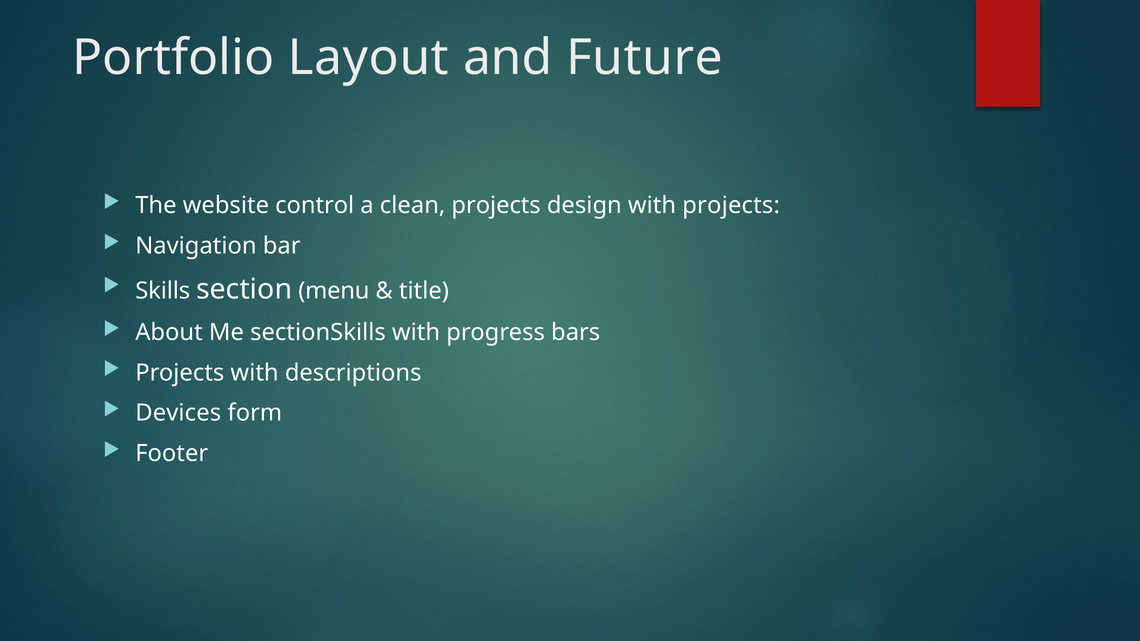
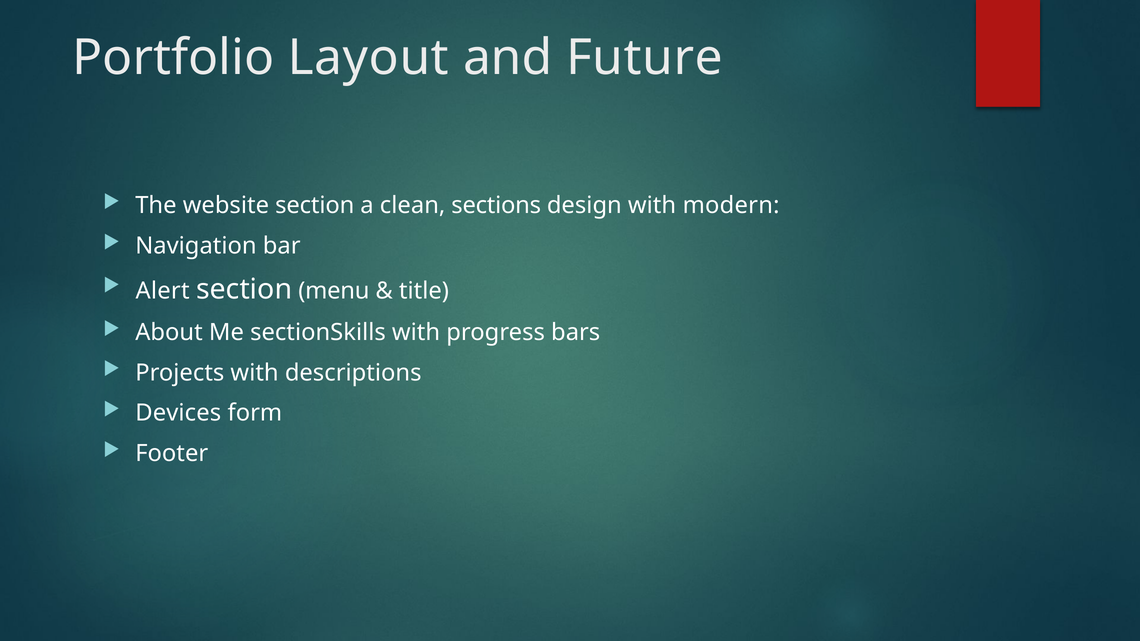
website control: control -> section
clean projects: projects -> sections
with projects: projects -> modern
Skills: Skills -> Alert
